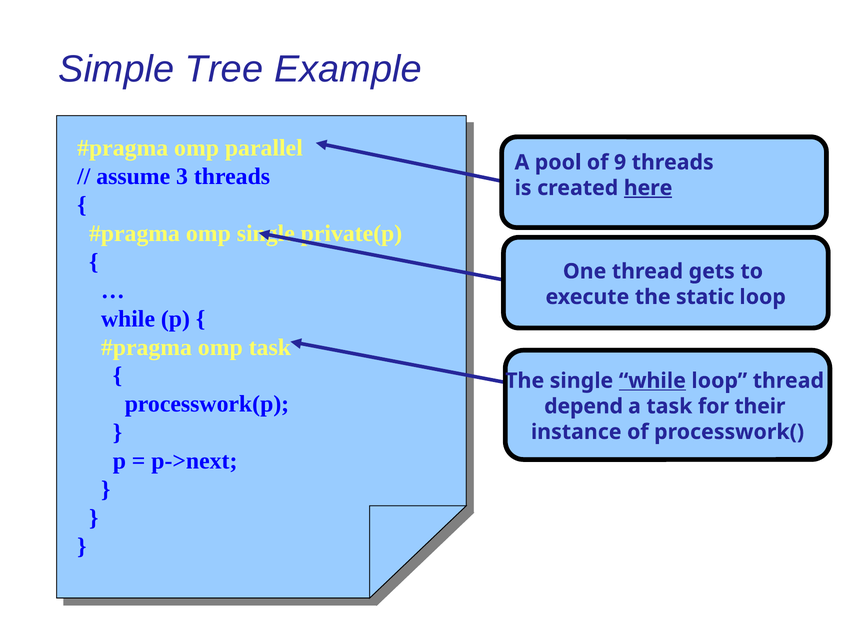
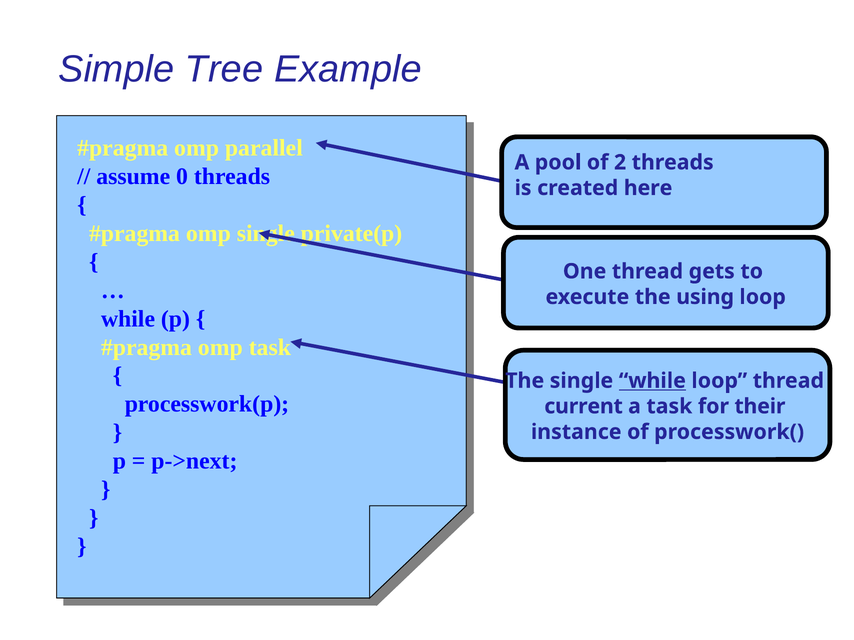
9: 9 -> 2
3: 3 -> 0
here underline: present -> none
static: static -> using
depend: depend -> current
